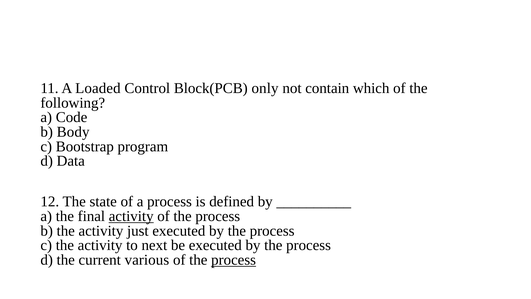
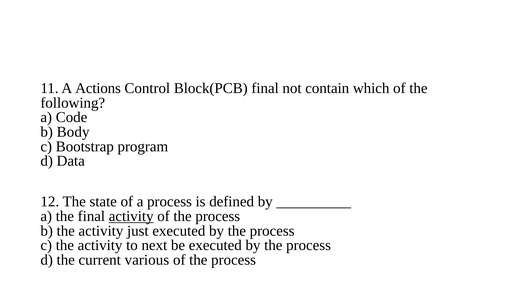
Loaded: Loaded -> Actions
Block(PCB only: only -> final
process at (234, 260) underline: present -> none
